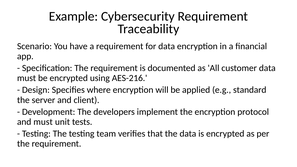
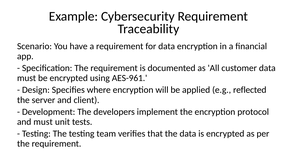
AES-216: AES-216 -> AES-961
standard: standard -> reflected
